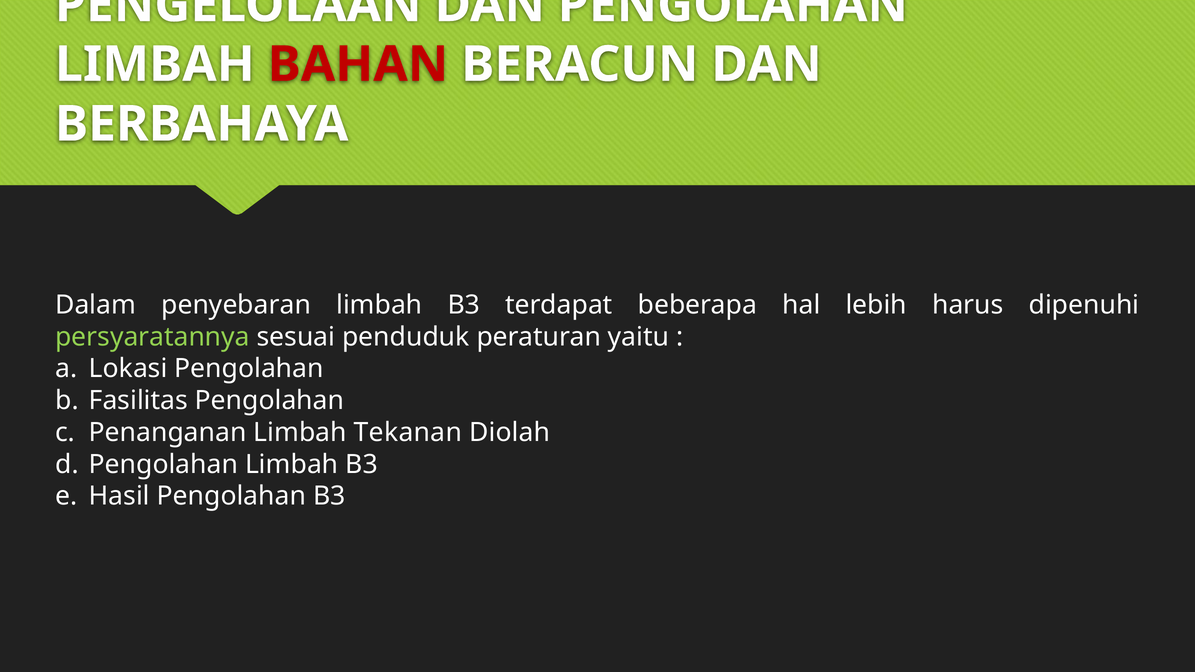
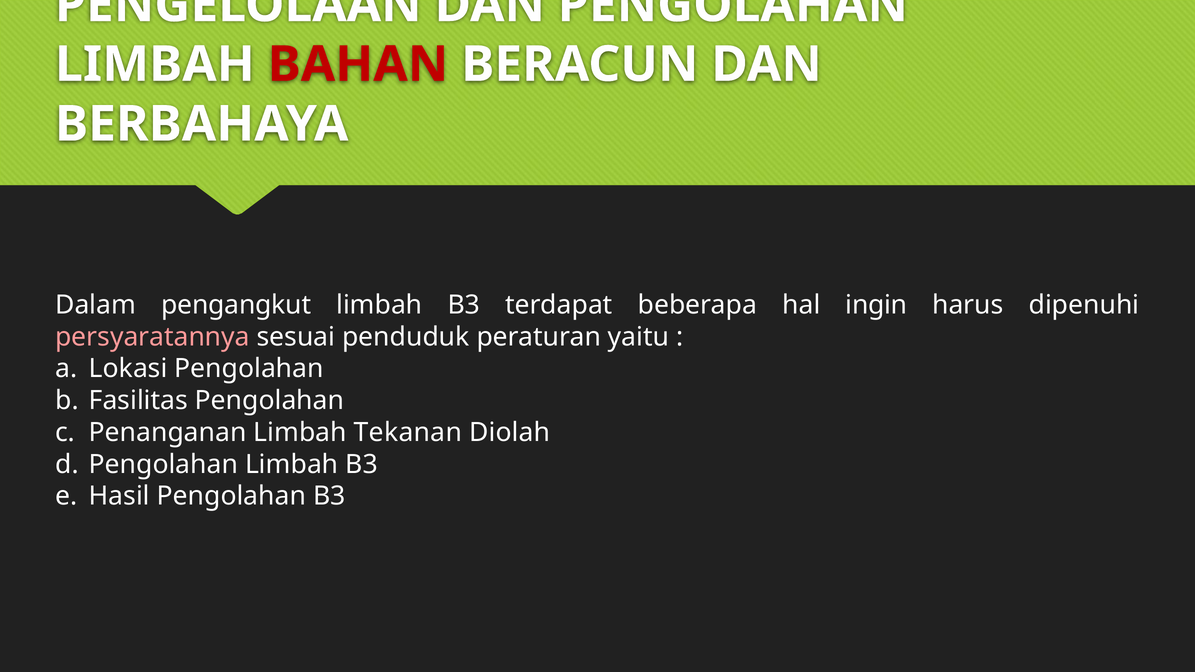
penyebaran: penyebaran -> pengangkut
lebih: lebih -> ingin
persyaratannya colour: light green -> pink
